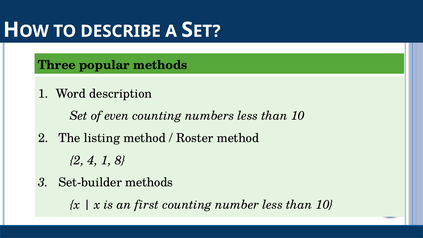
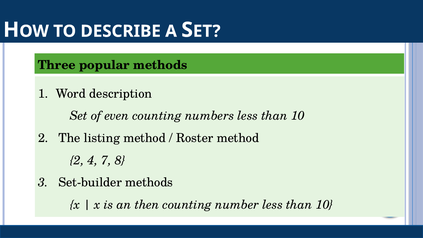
4 1: 1 -> 7
first: first -> then
